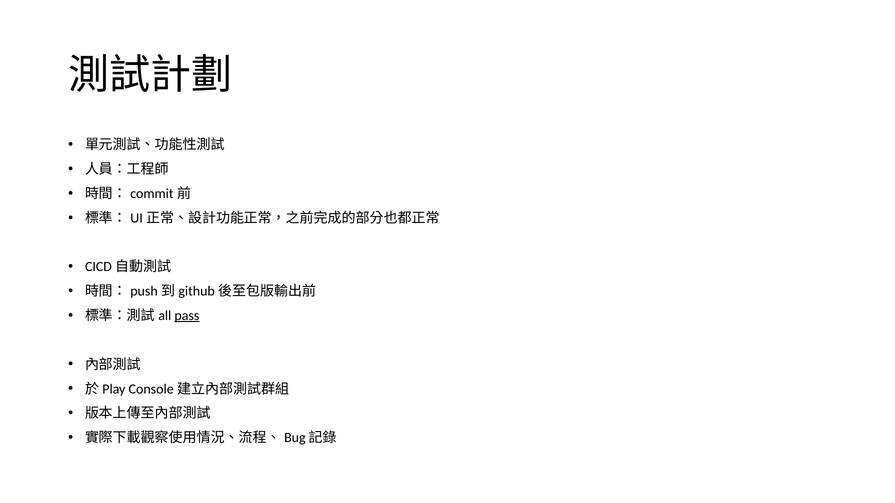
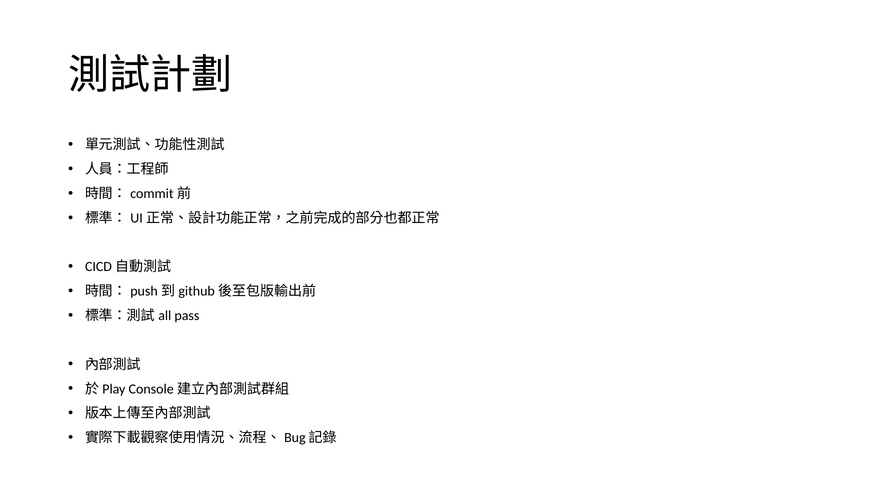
pass underline: present -> none
